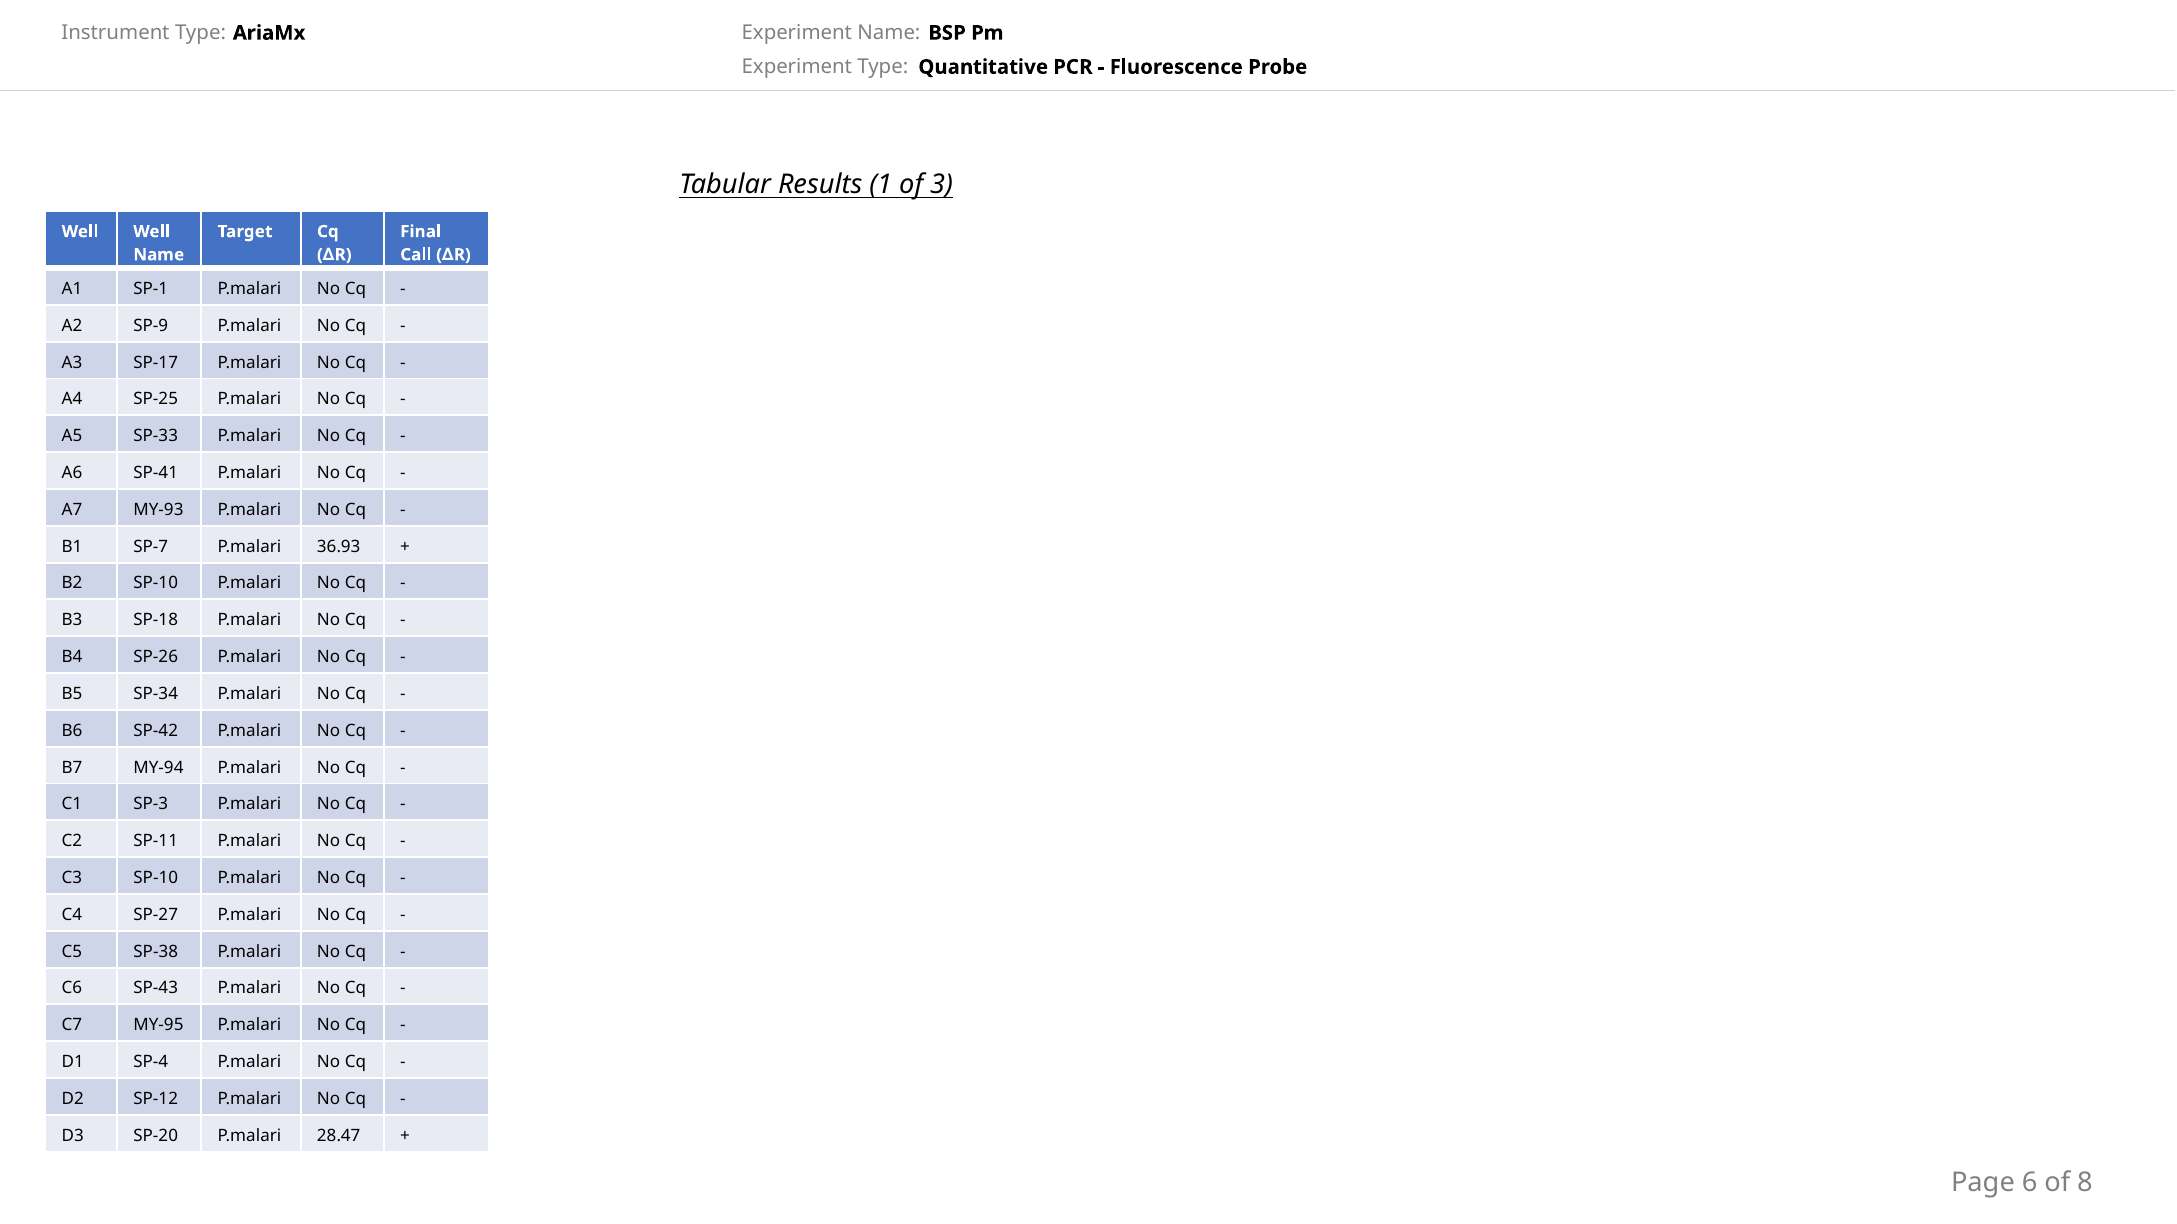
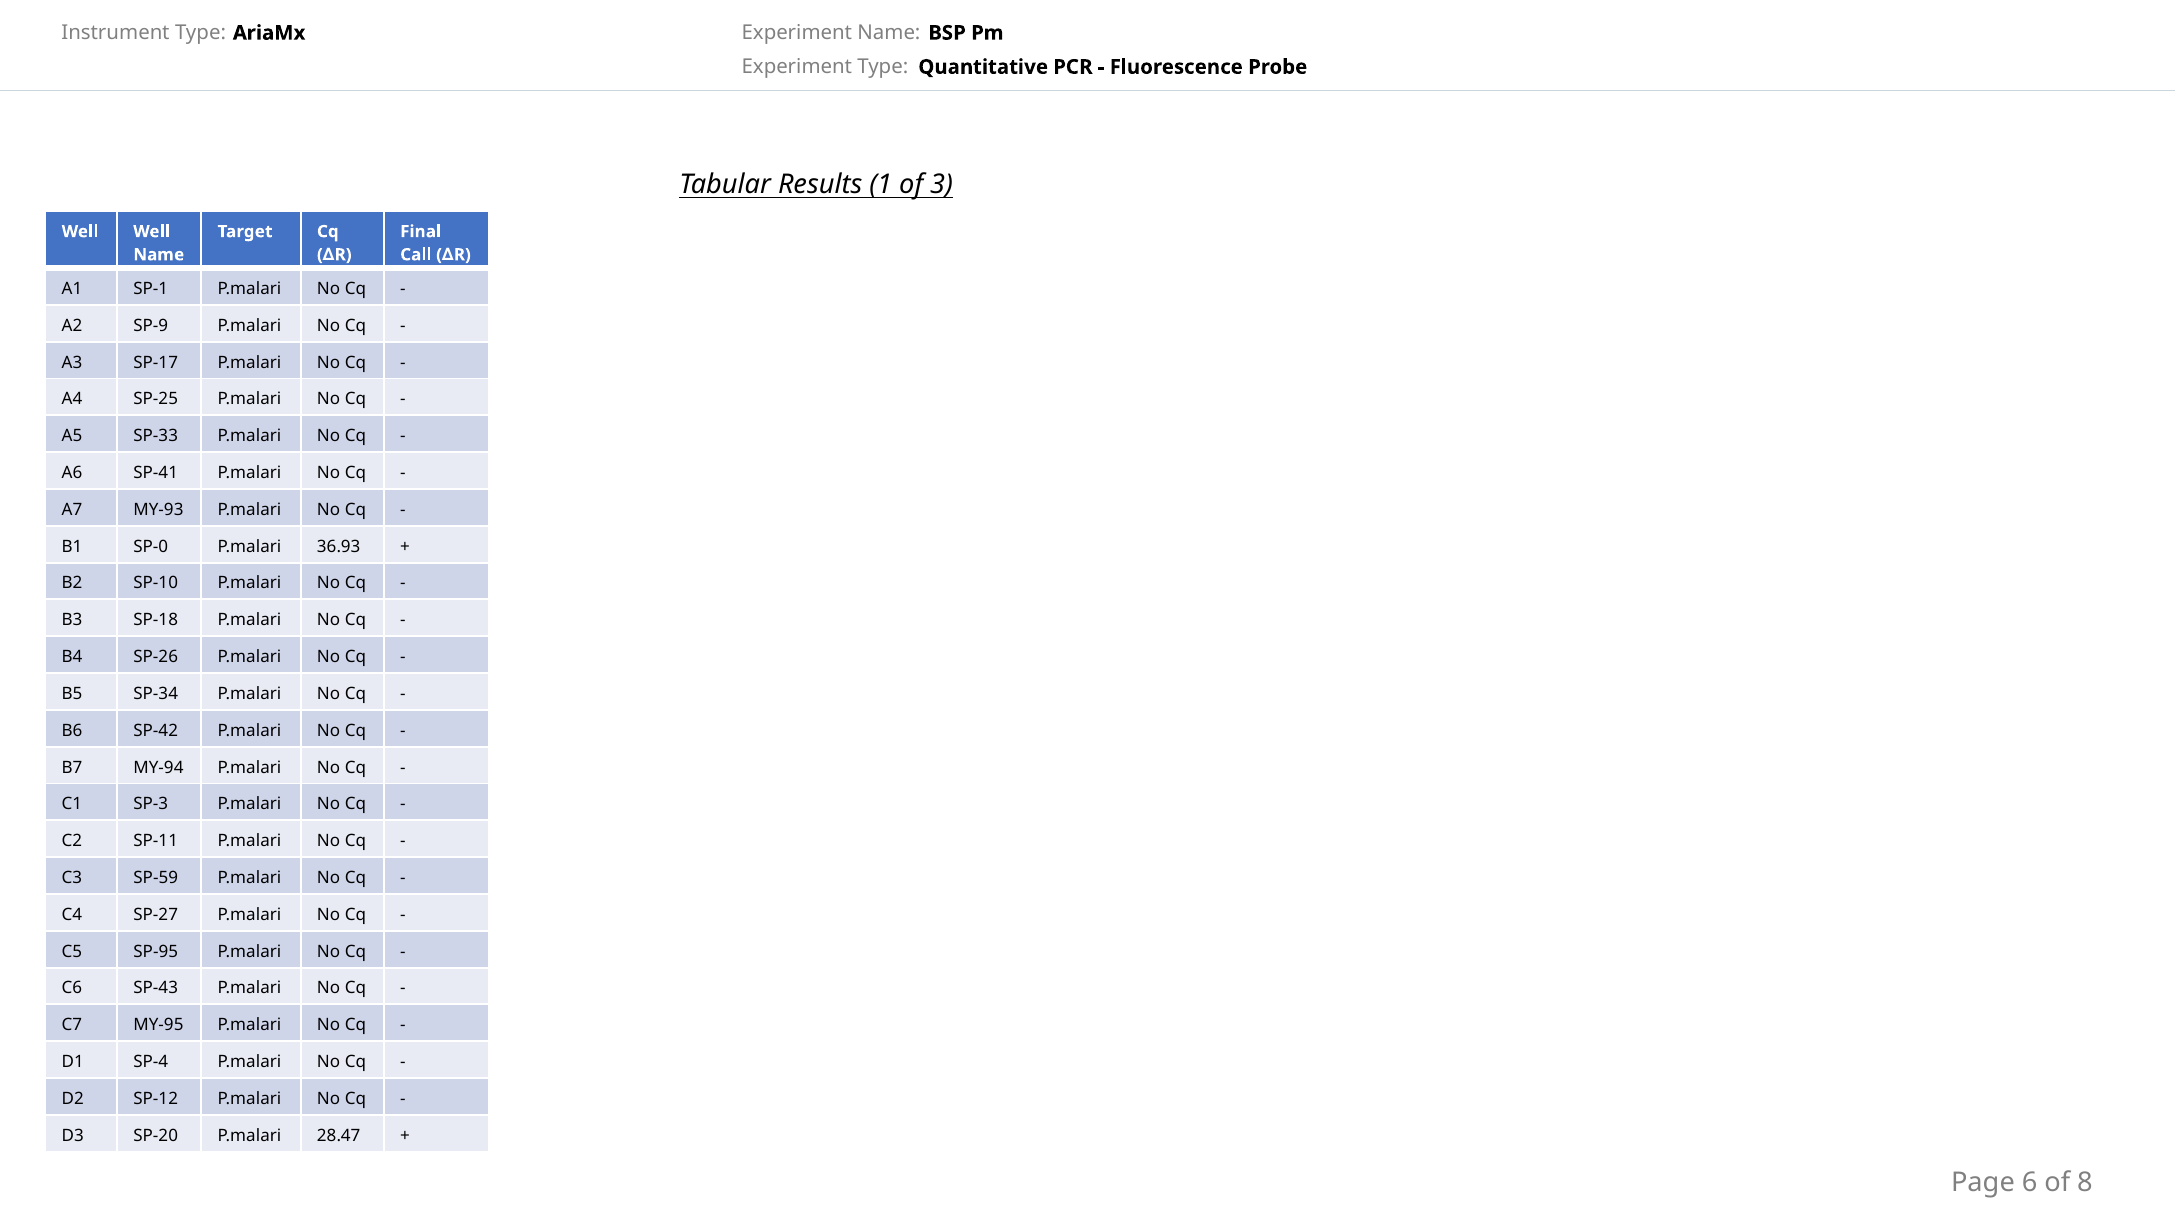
SP-7: SP-7 -> SP-0
C3 SP-10: SP-10 -> SP-59
SP-38: SP-38 -> SP-95
